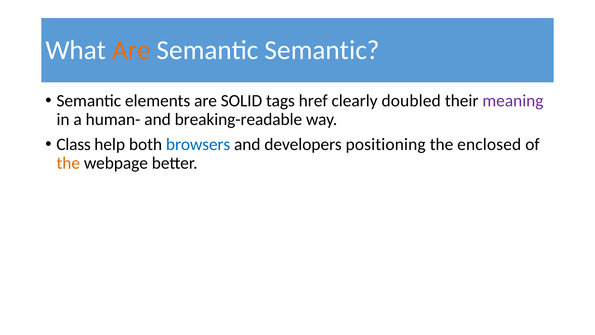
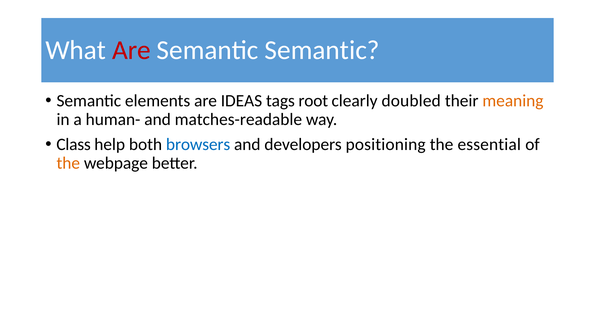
Are at (131, 50) colour: orange -> red
SOLID: SOLID -> IDEAS
href: href -> root
meaning colour: purple -> orange
breaking-readable: breaking-readable -> matches-readable
enclosed: enclosed -> essential
